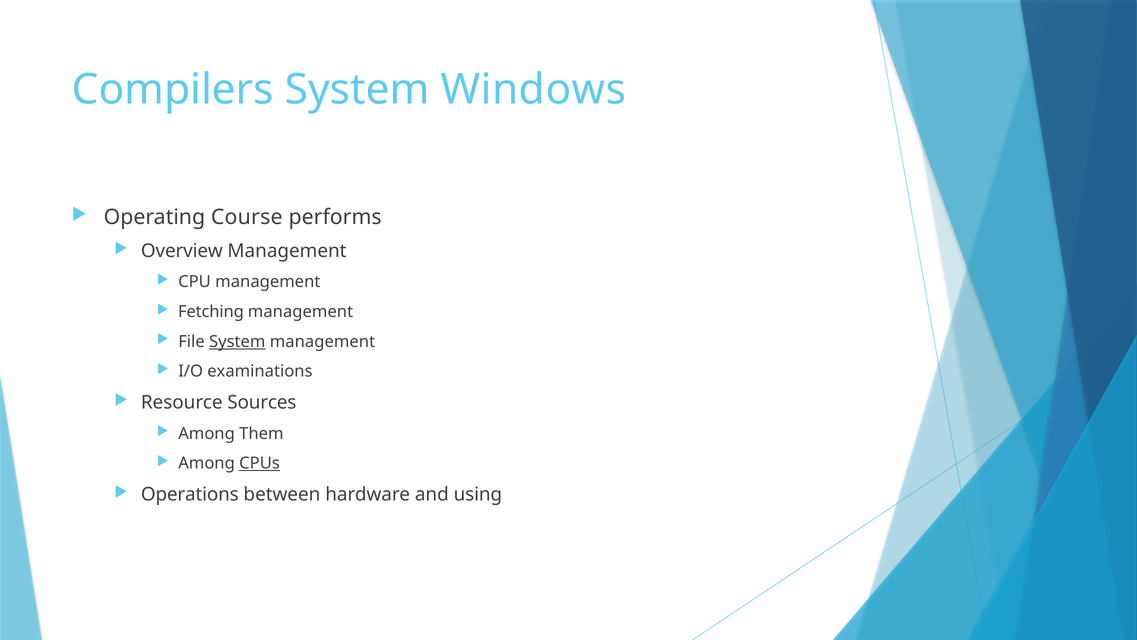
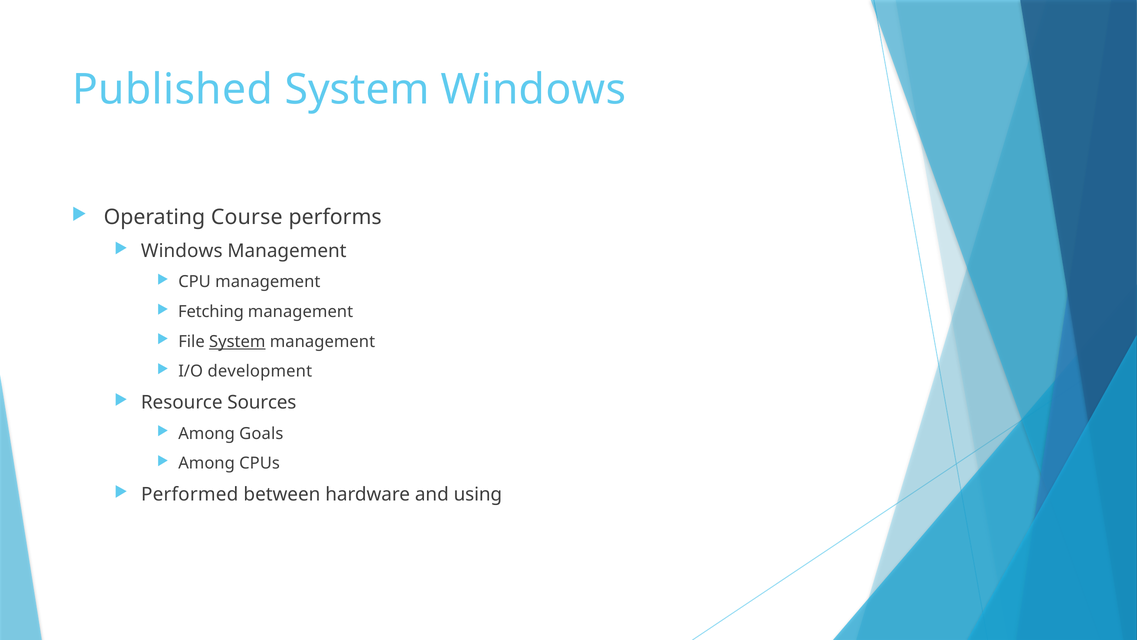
Compilers: Compilers -> Published
Overview at (182, 251): Overview -> Windows
examinations: examinations -> development
Them: Them -> Goals
CPUs underline: present -> none
Operations: Operations -> Performed
